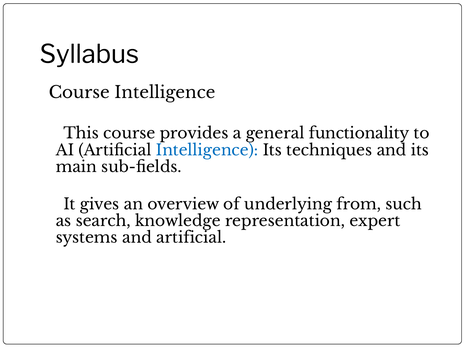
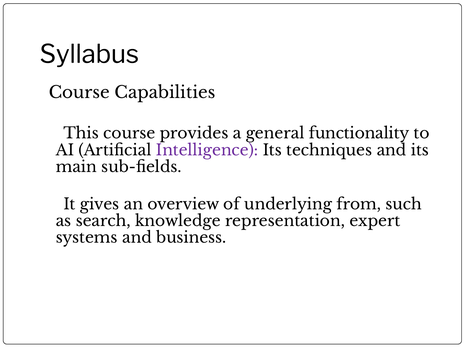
Intelligence at (165, 93): Intelligence -> Capabilities
Intelligence at (207, 150) colour: blue -> purple
and artificial: artificial -> business
